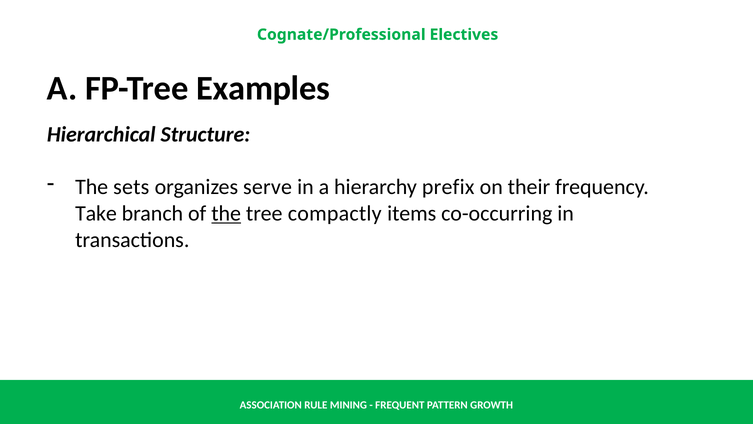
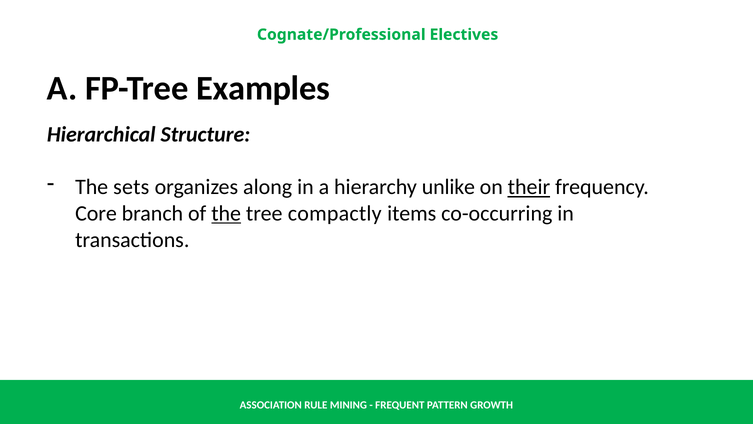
serve: serve -> along
prefix: prefix -> unlike
their underline: none -> present
Take: Take -> Core
